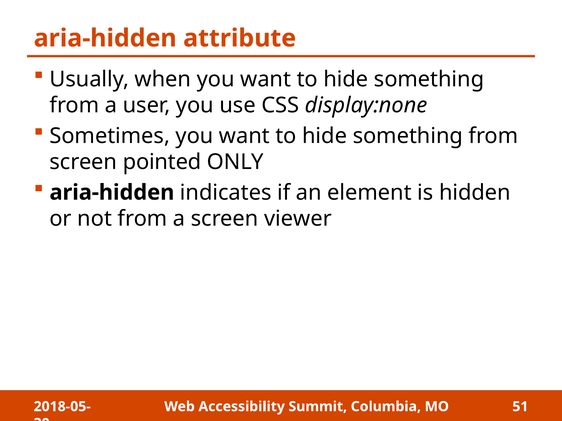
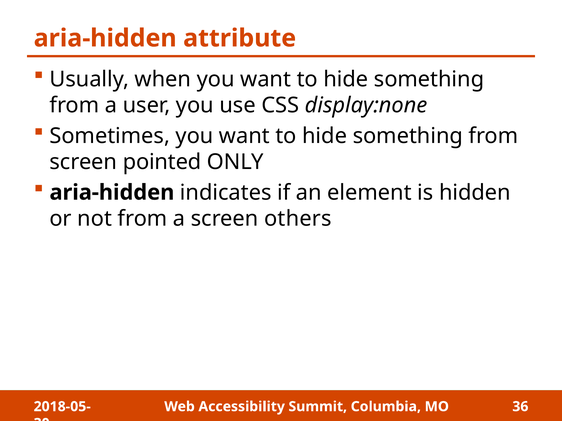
viewer: viewer -> others
51: 51 -> 36
